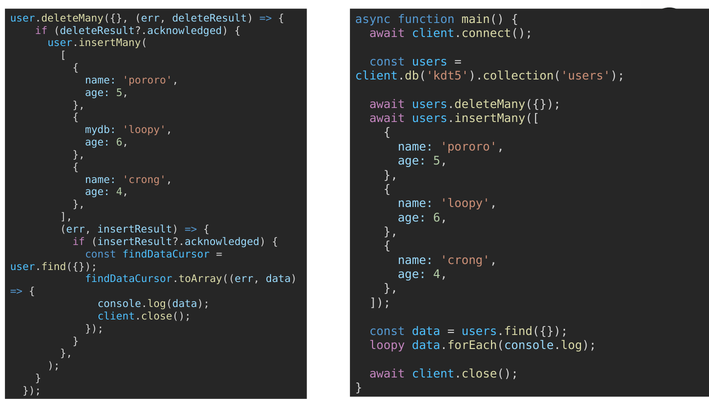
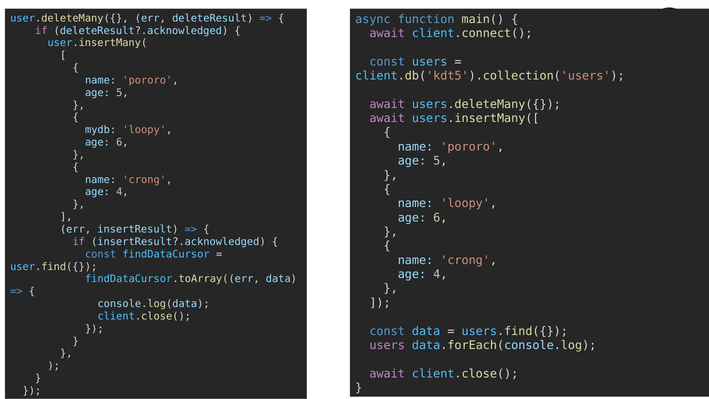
loopy at (387, 345): loopy -> users
